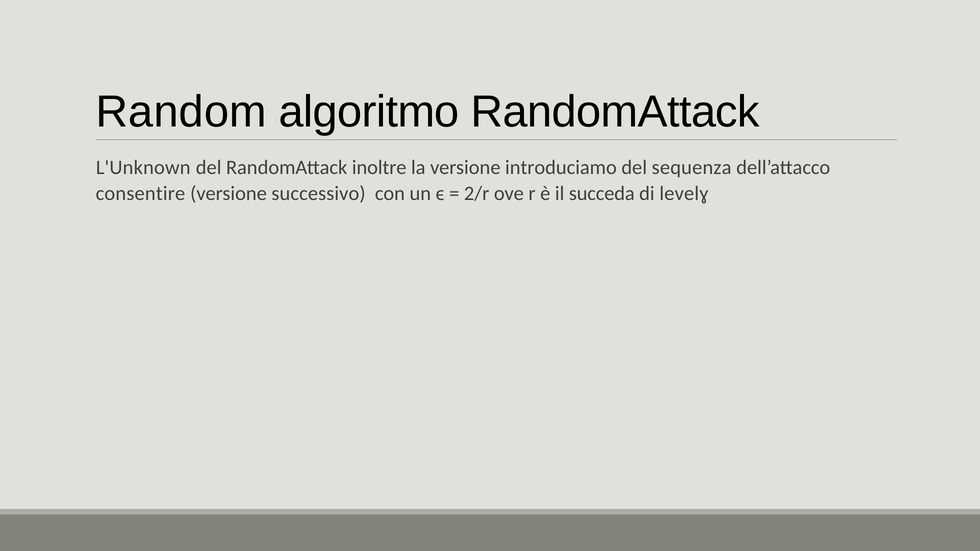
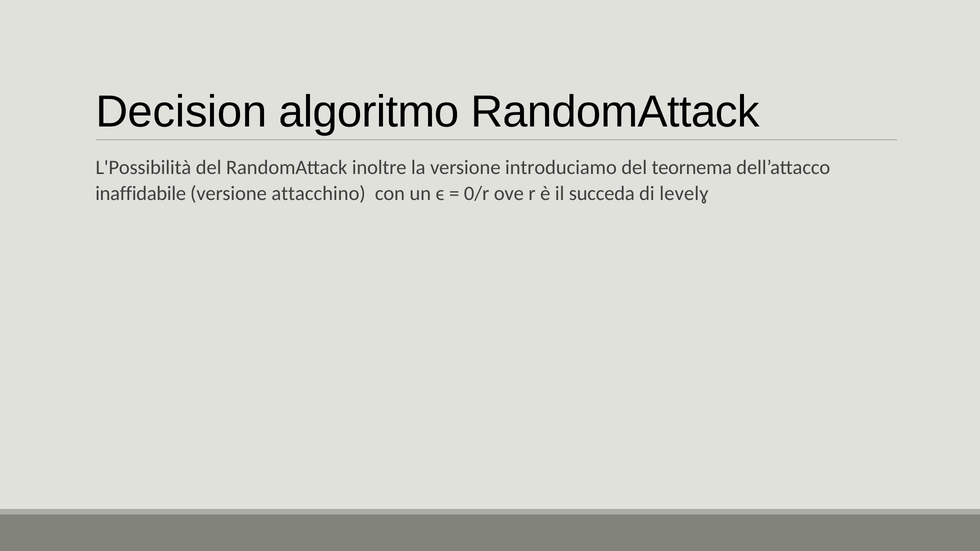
Random: Random -> Decision
L'Unknown: L'Unknown -> L'Possibilità
sequenza: sequenza -> teornema
consentire: consentire -> inaffidabile
successivo: successivo -> attacchino
2/r: 2/r -> 0/r
